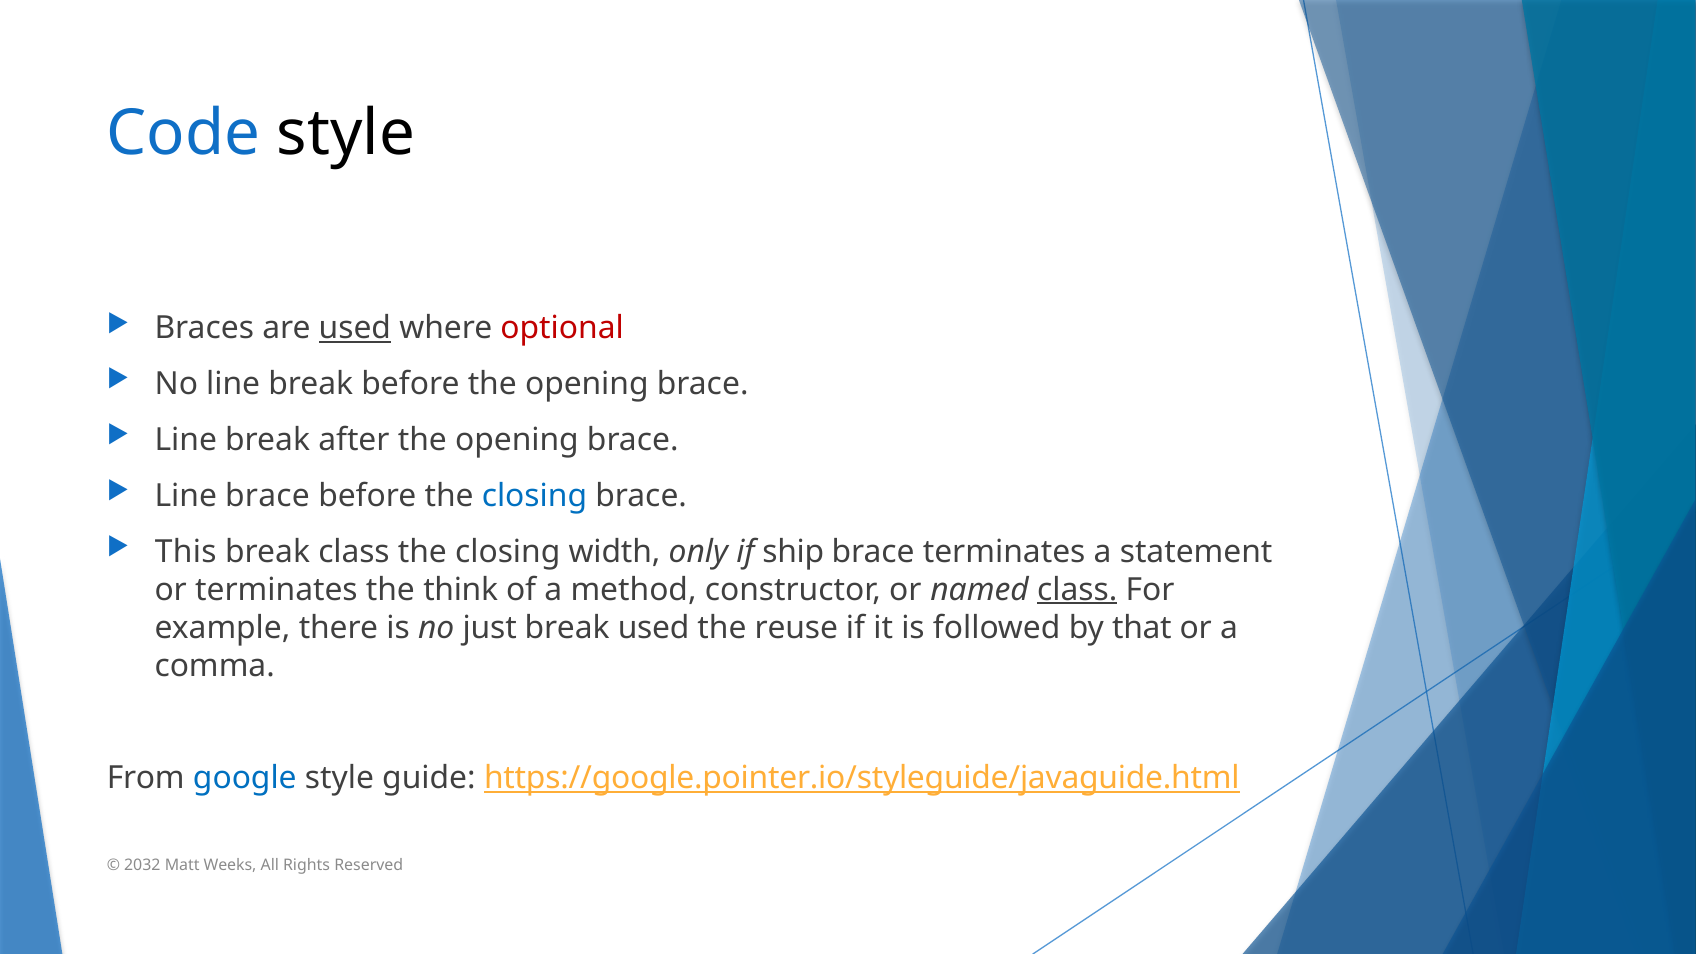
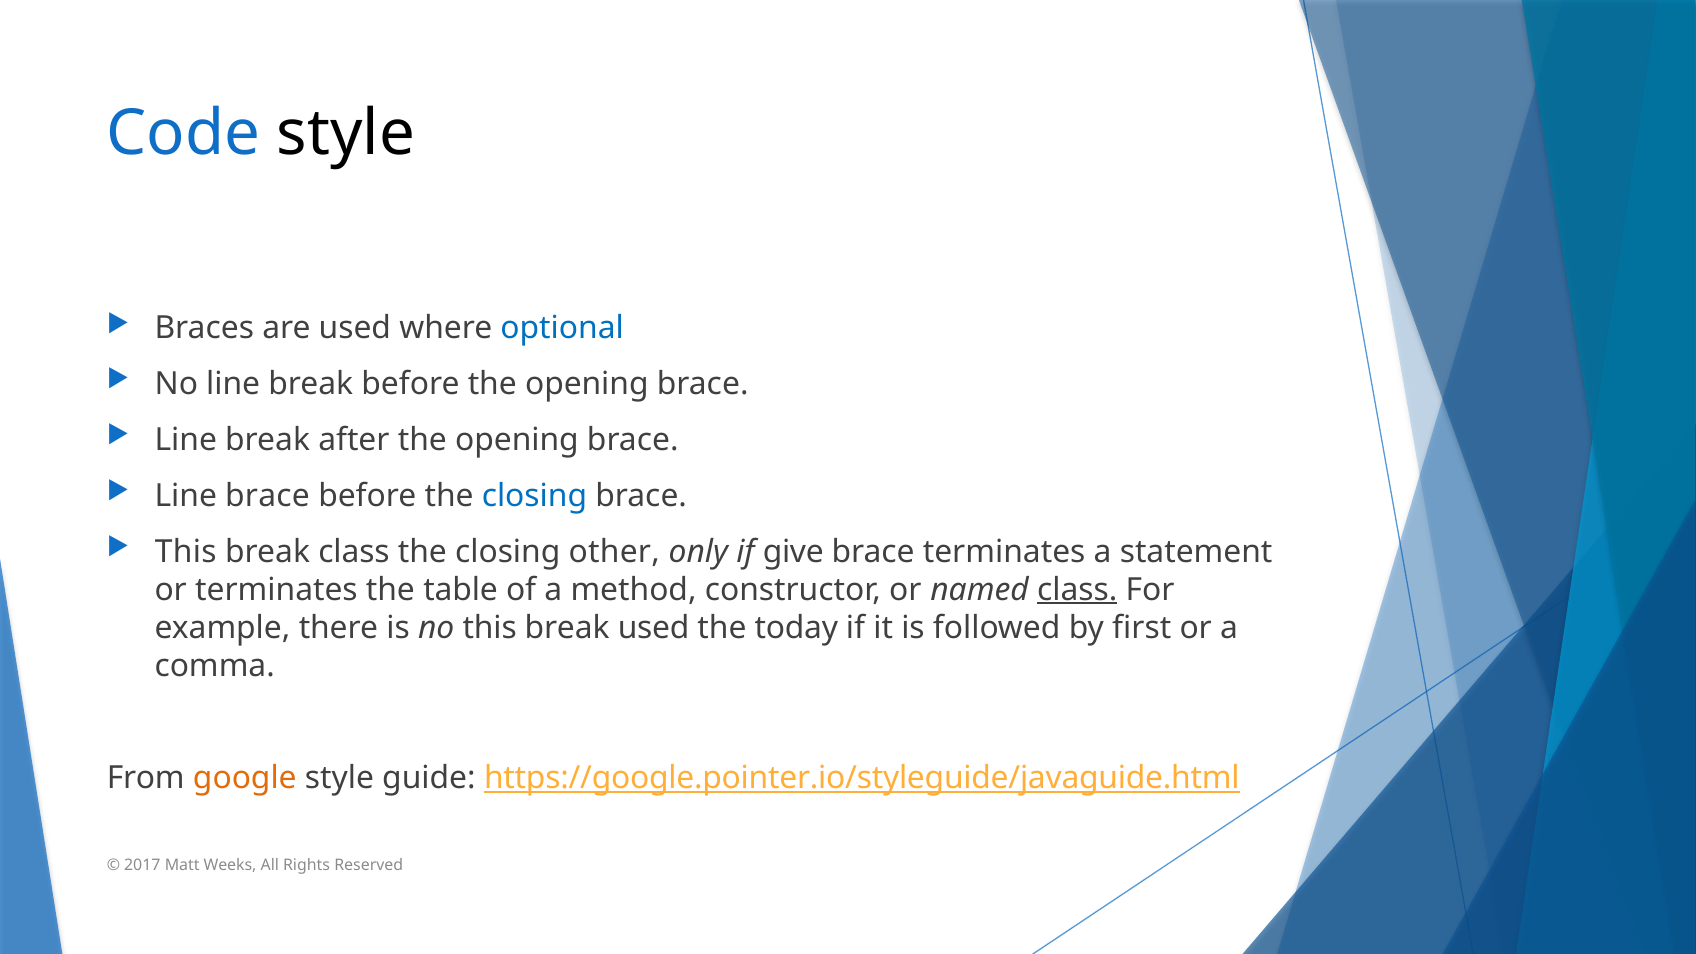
used at (355, 328) underline: present -> none
optional colour: red -> blue
width: width -> other
ship: ship -> give
think: think -> table
no just: just -> this
reuse: reuse -> today
that: that -> first
google colour: blue -> orange
2032: 2032 -> 2017
